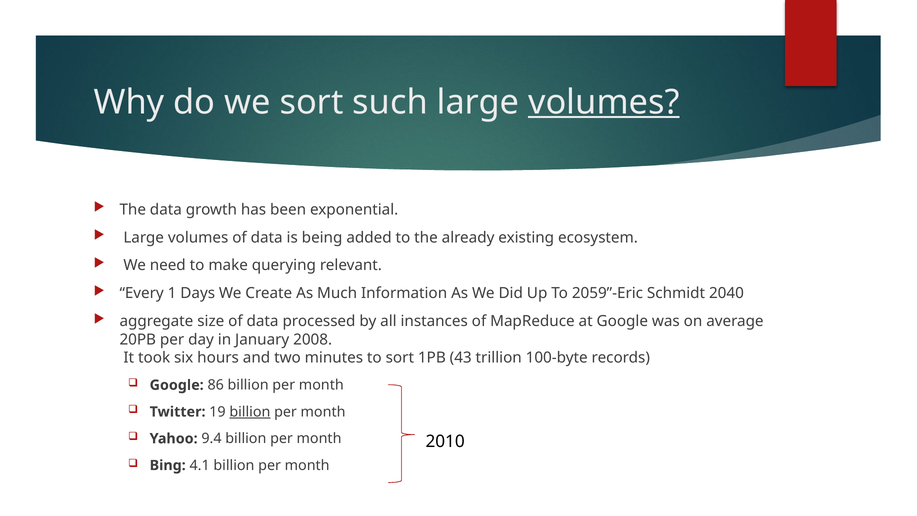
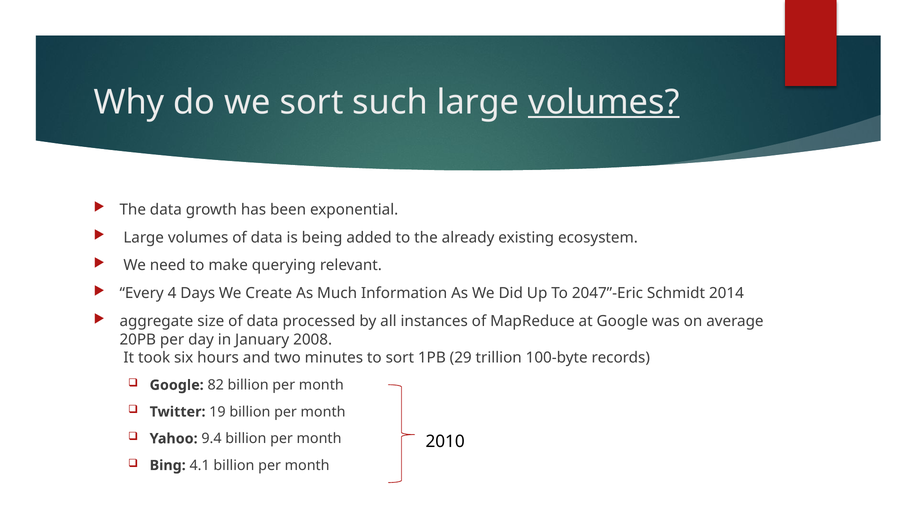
1: 1 -> 4
2059”-Eric: 2059”-Eric -> 2047”-Eric
2040: 2040 -> 2014
43: 43 -> 29
86: 86 -> 82
billion at (250, 412) underline: present -> none
